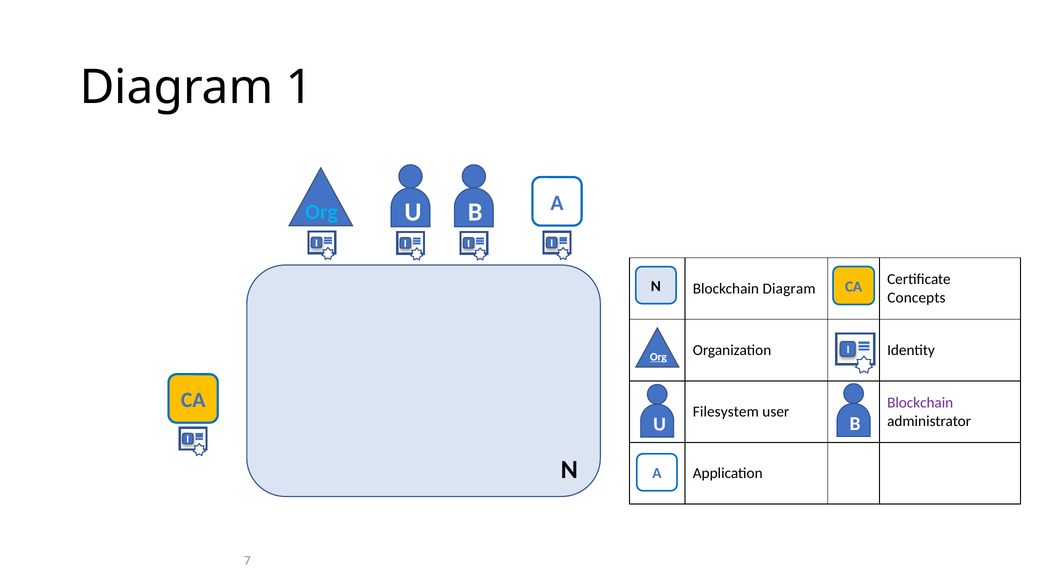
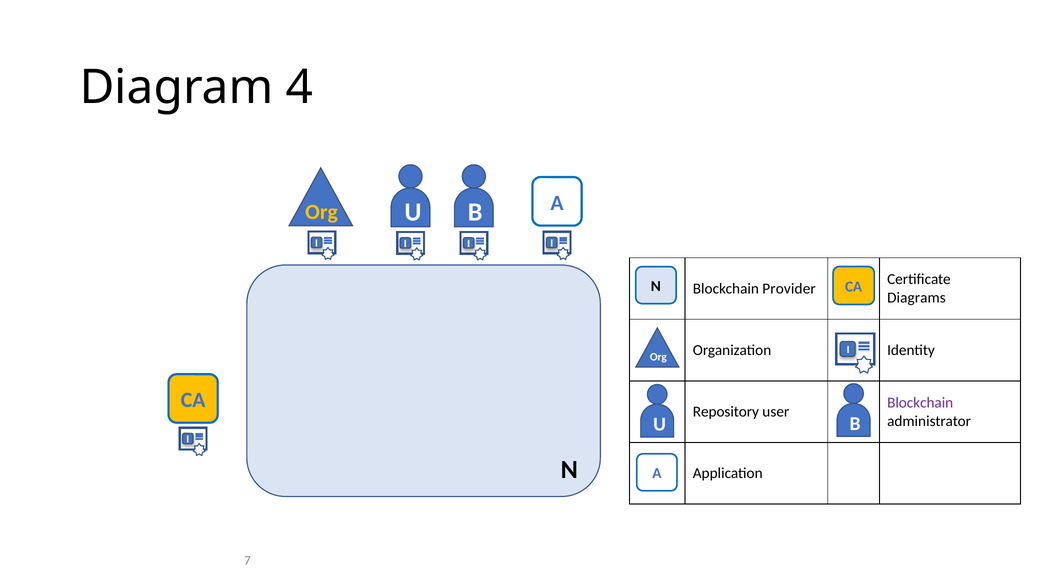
1: 1 -> 4
Org at (322, 212) colour: light blue -> yellow
Blockchain Diagram: Diagram -> Provider
Concepts: Concepts -> Diagrams
Org at (658, 357) underline: present -> none
Filesystem: Filesystem -> Repository
